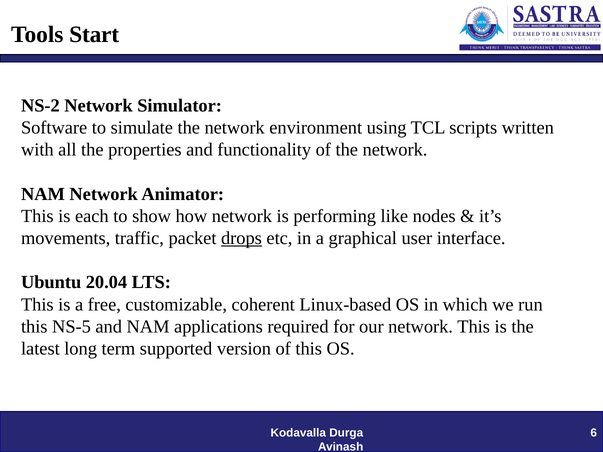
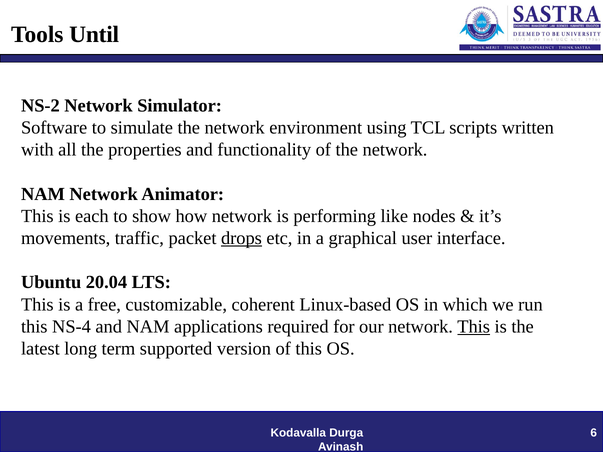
Start: Start -> Until
NS-5: NS-5 -> NS-4
This at (474, 327) underline: none -> present
